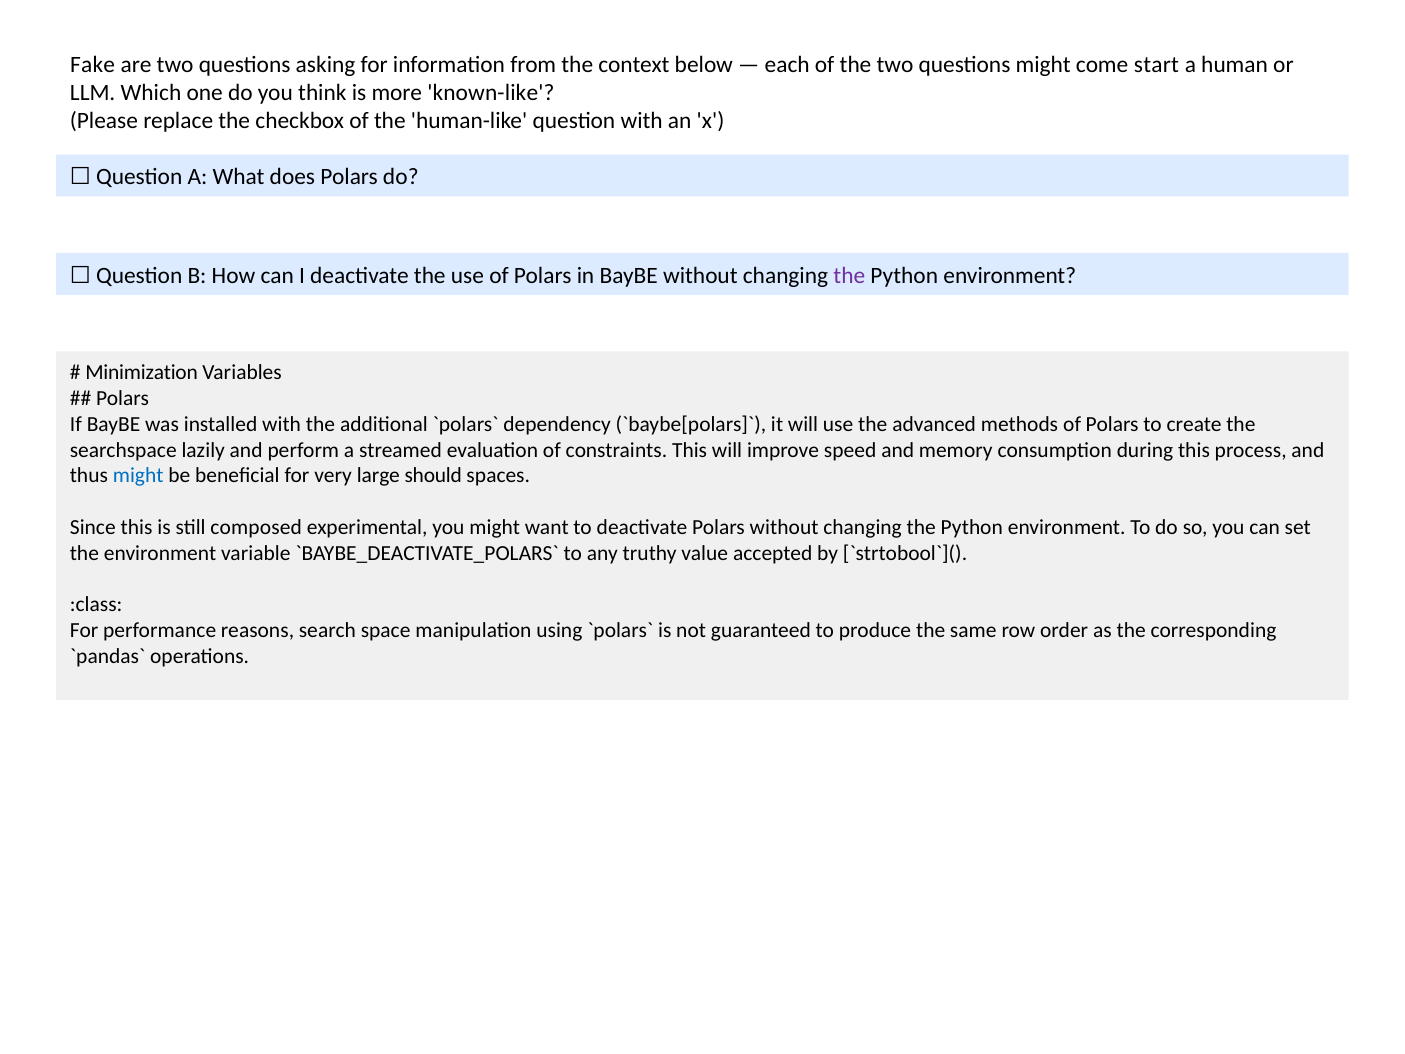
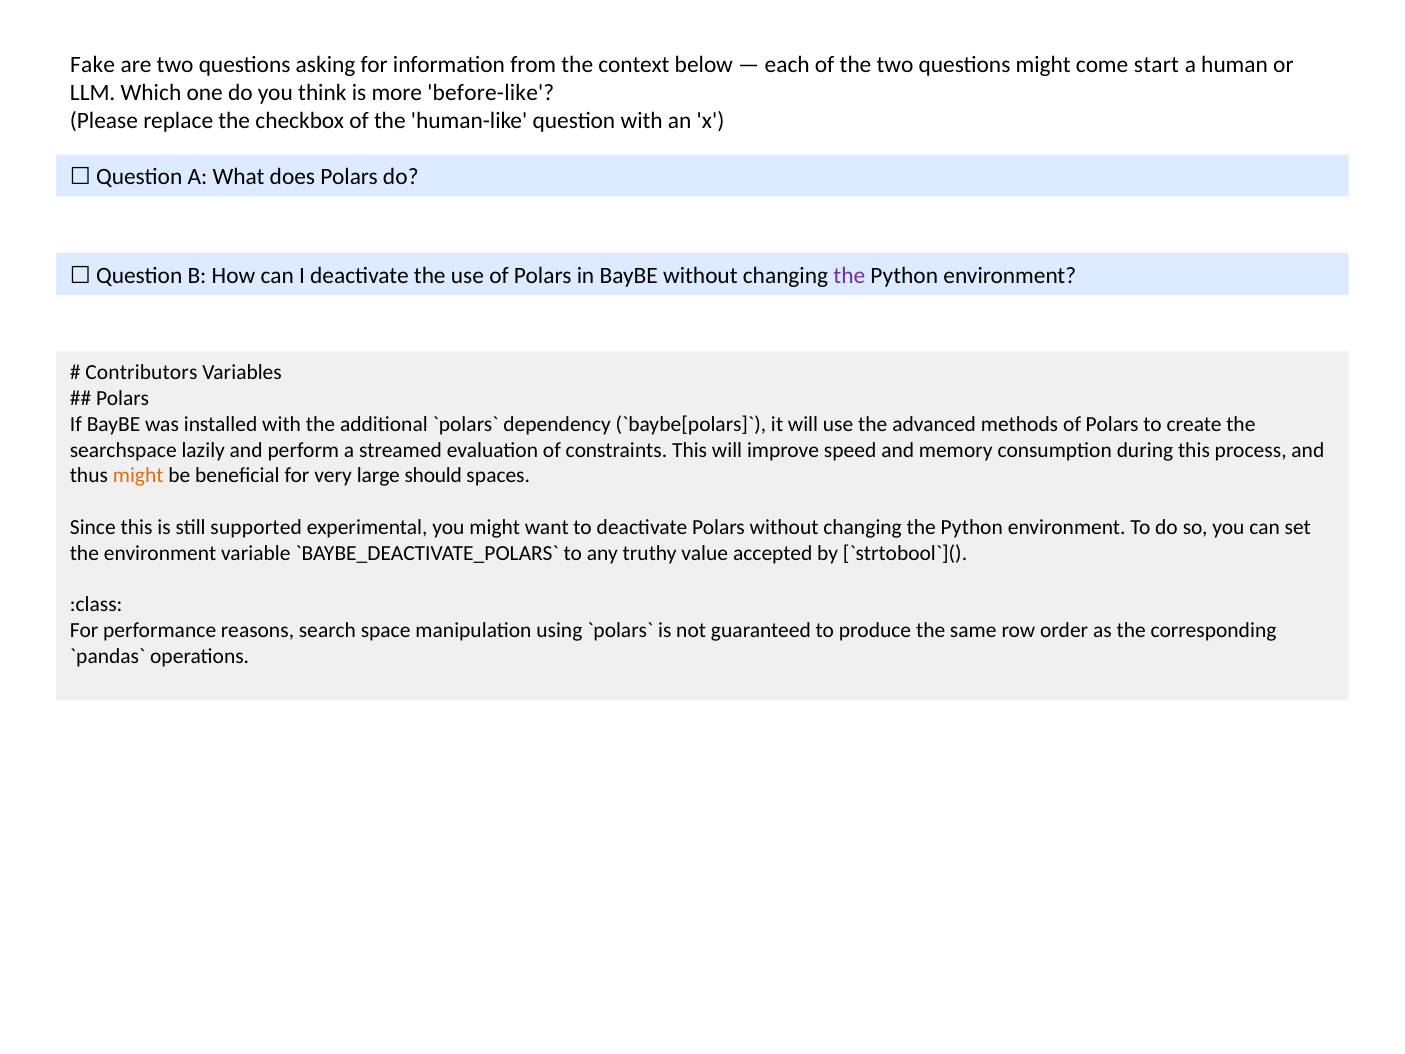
known-like: known-like -> before-like
Minimization: Minimization -> Contributors
might at (138, 476) colour: blue -> orange
composed: composed -> supported
